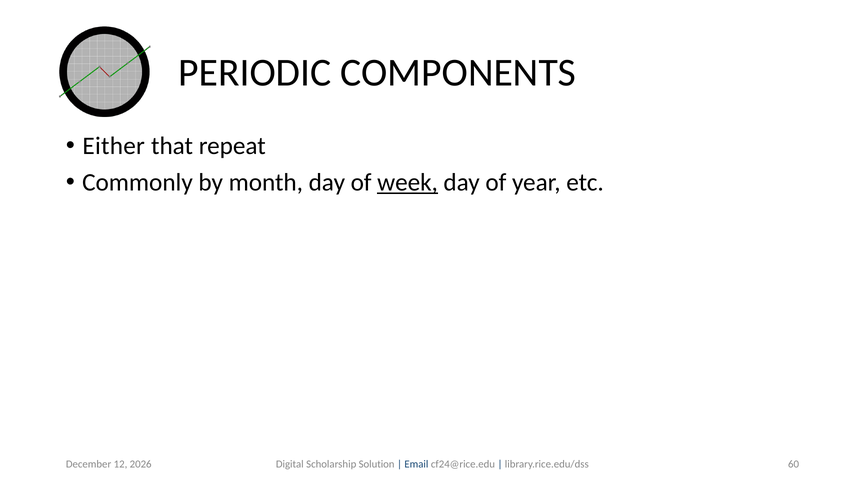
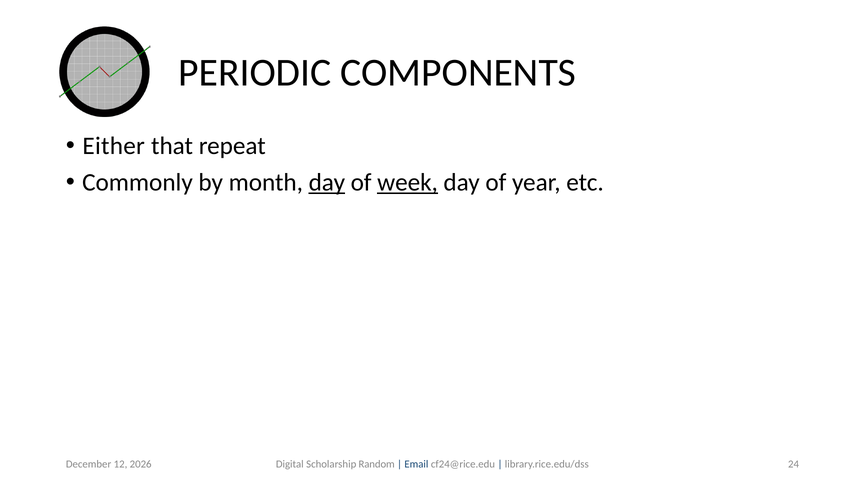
day at (327, 183) underline: none -> present
60: 60 -> 24
Solution: Solution -> Random
